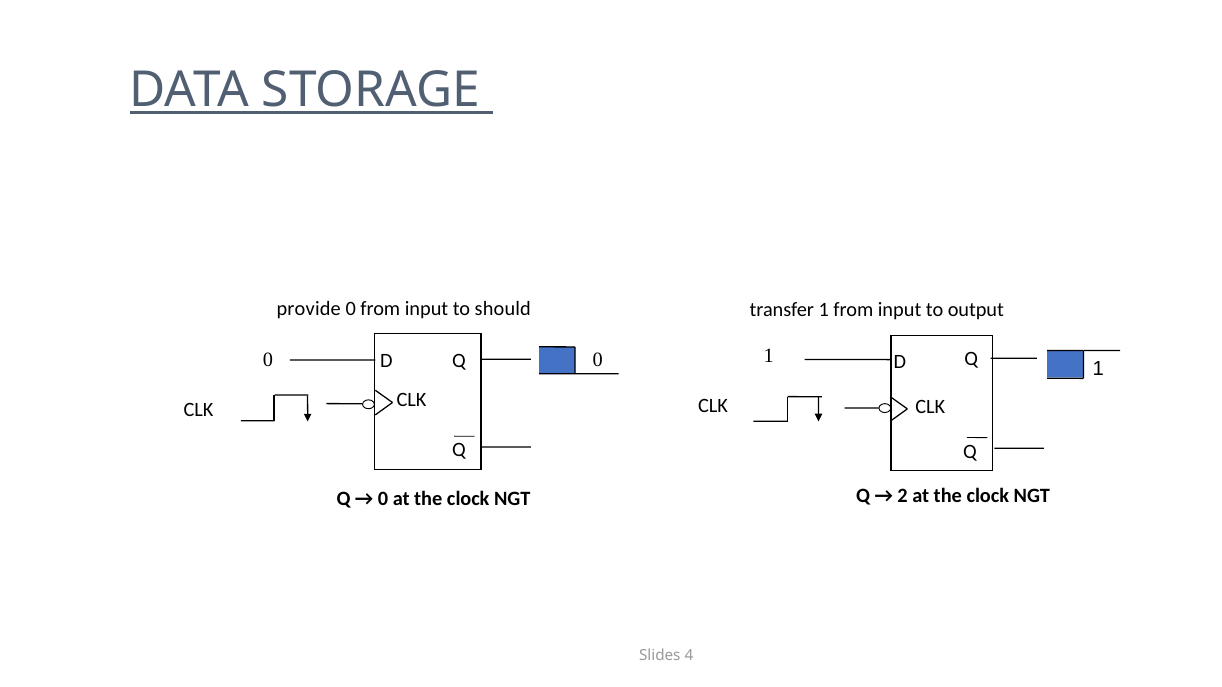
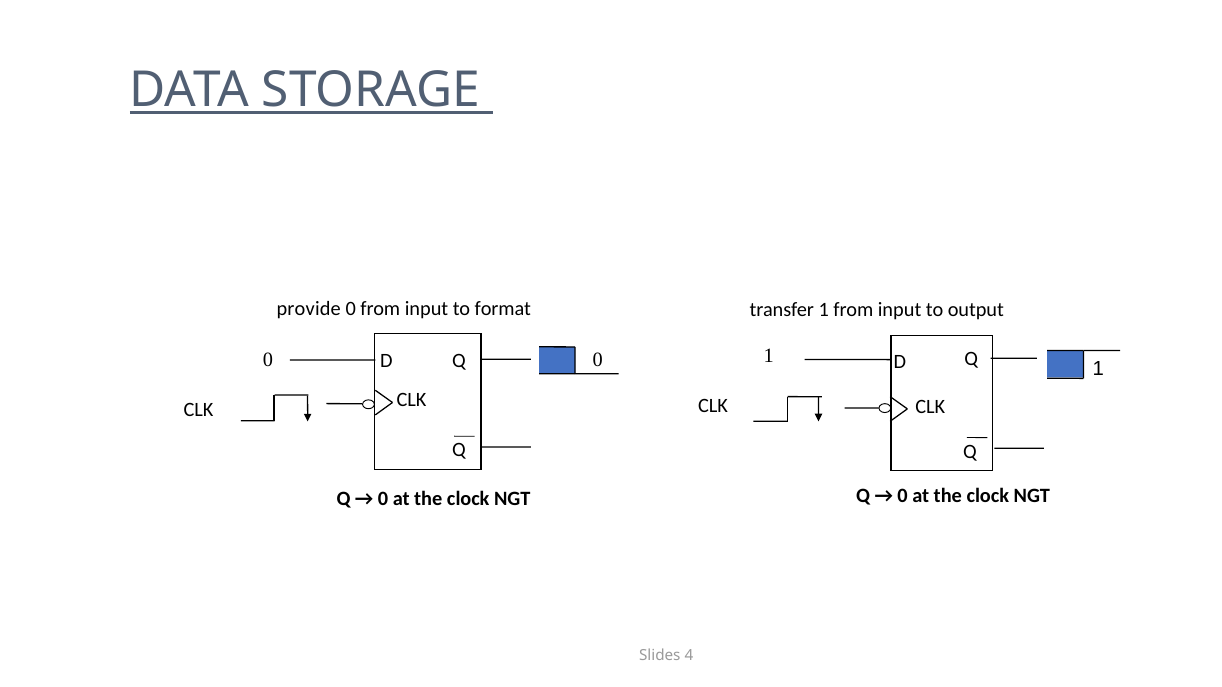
should: should -> format
2 at (903, 496): 2 -> 0
